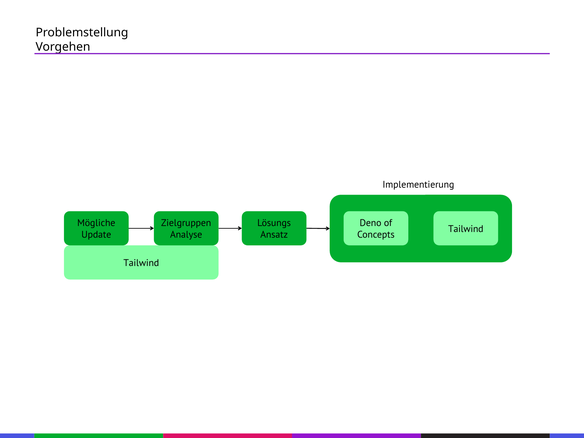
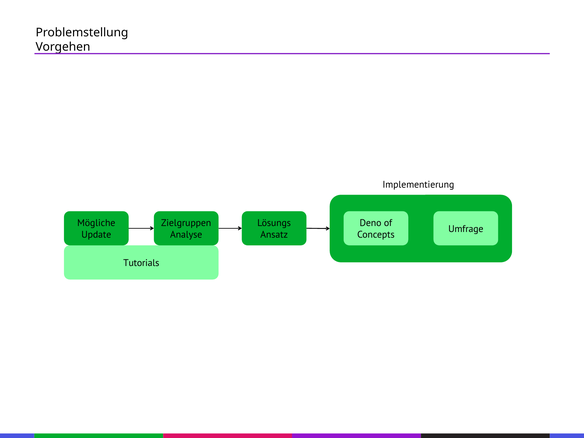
Tailwind at (466, 229): Tailwind -> Umfrage
Tailwind at (141, 263): Tailwind -> Tutorials
